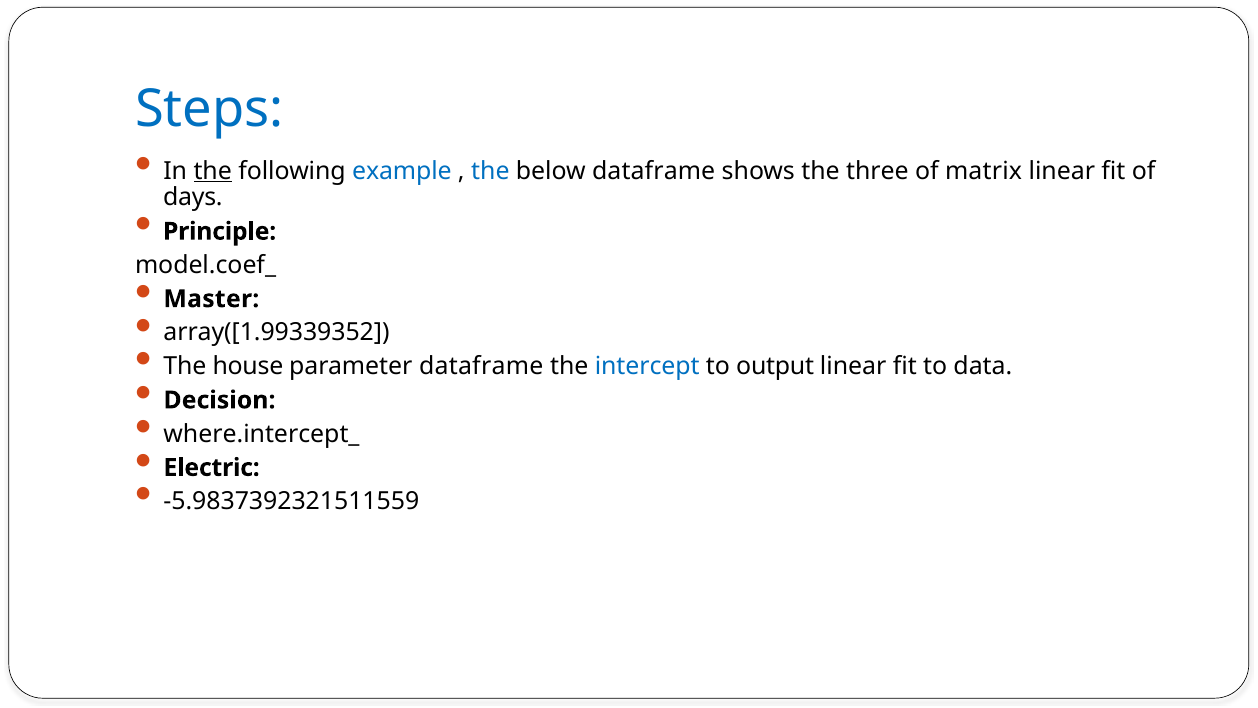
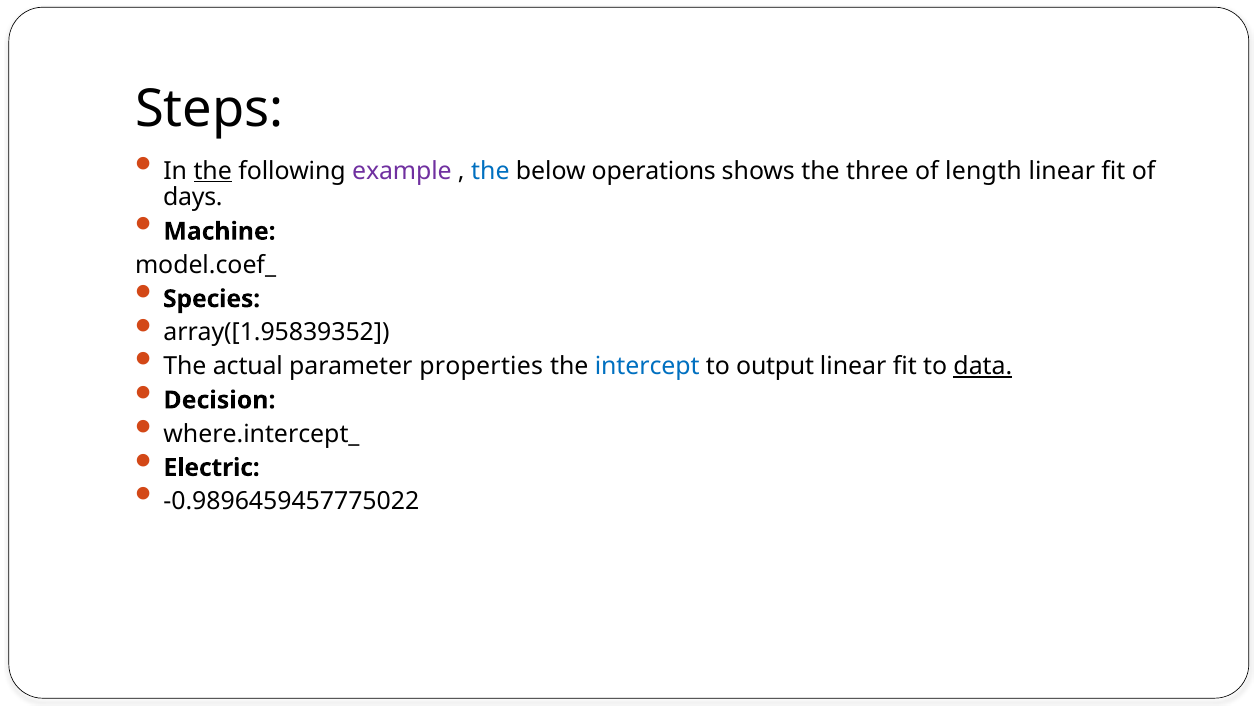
Steps colour: blue -> black
example colour: blue -> purple
below dataframe: dataframe -> operations
matrix: matrix -> length
Principle: Principle -> Machine
Master: Master -> Species
array([1.99339352: array([1.99339352 -> array([1.95839352
house: house -> actual
parameter dataframe: dataframe -> properties
data underline: none -> present
-5.9837392321511559: -5.9837392321511559 -> -0.9896459457775022
